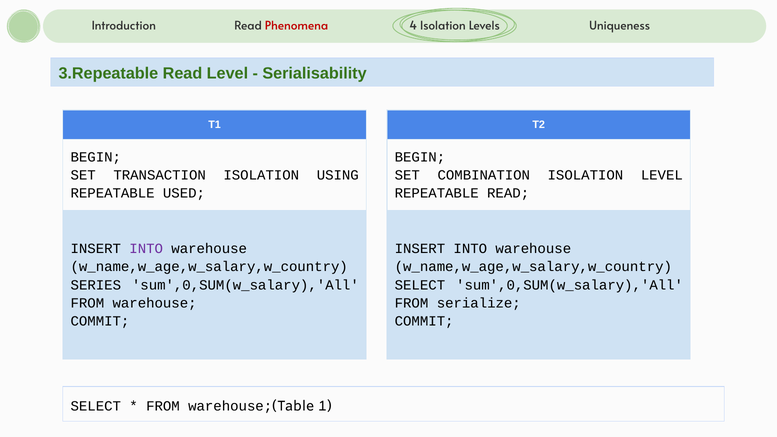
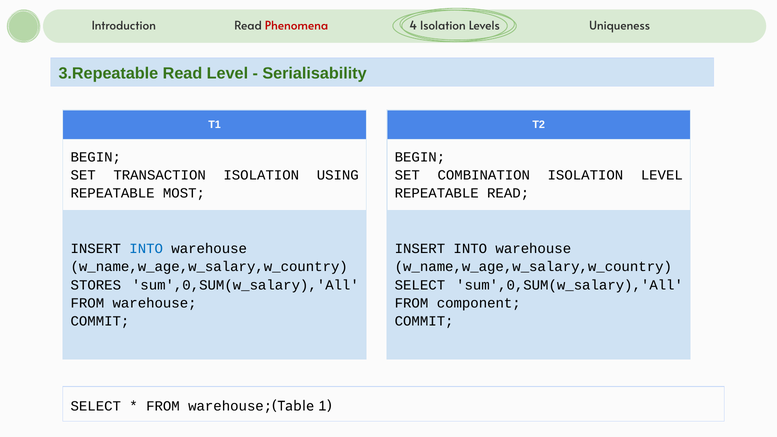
USED: USED -> MOST
INTO at (146, 249) colour: purple -> blue
SERIES: SERIES -> STORES
serialize: serialize -> component
